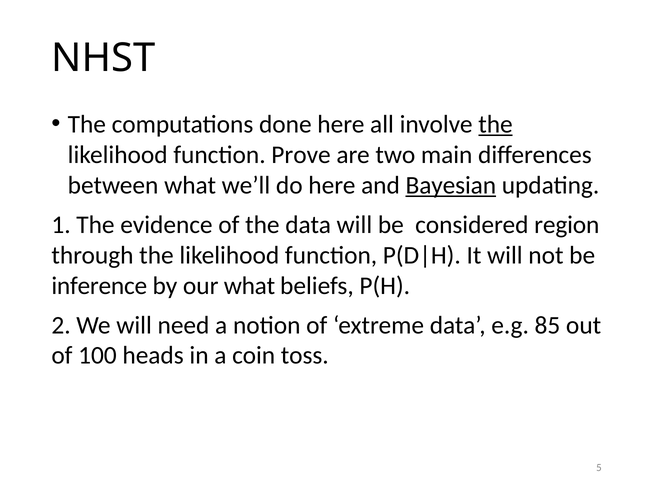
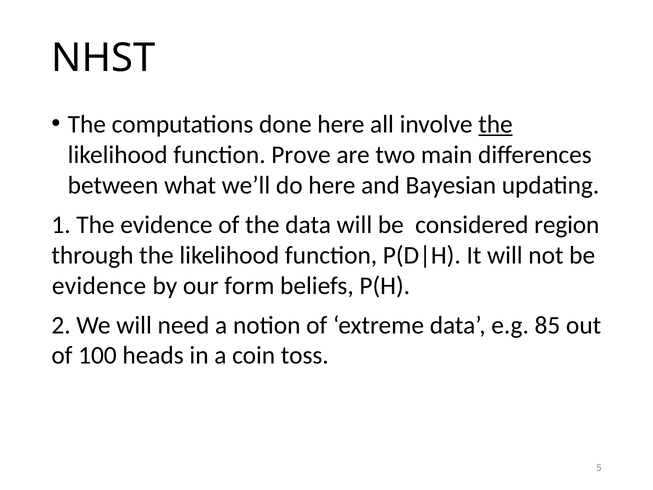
Bayesian underline: present -> none
inference at (99, 285): inference -> evidence
our what: what -> form
